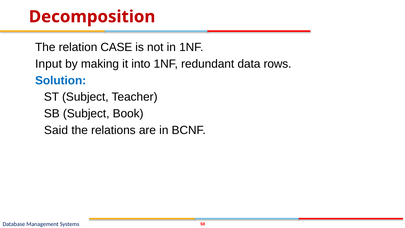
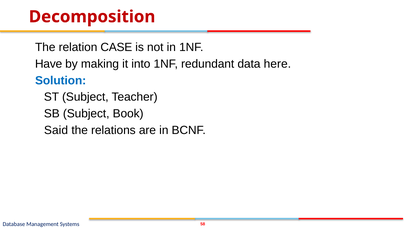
Input: Input -> Have
rows: rows -> here
